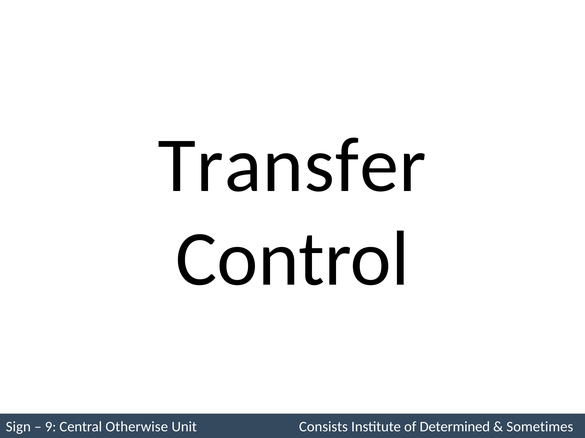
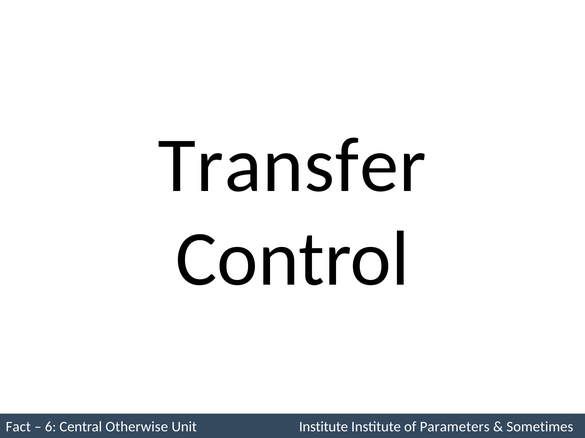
Sign: Sign -> Fact
9: 9 -> 6
Unit Consists: Consists -> Institute
Determined: Determined -> Parameters
